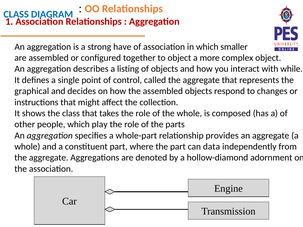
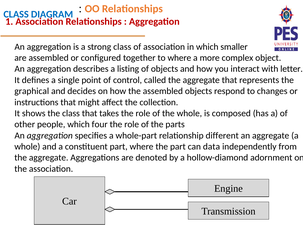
strong have: have -> class
to object: object -> where
while: while -> letter
play: play -> four
provides: provides -> different
